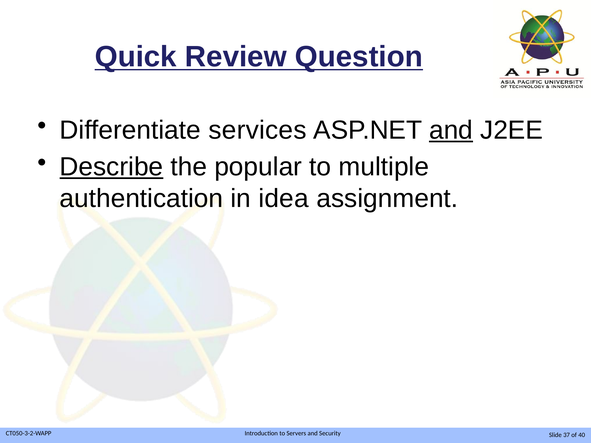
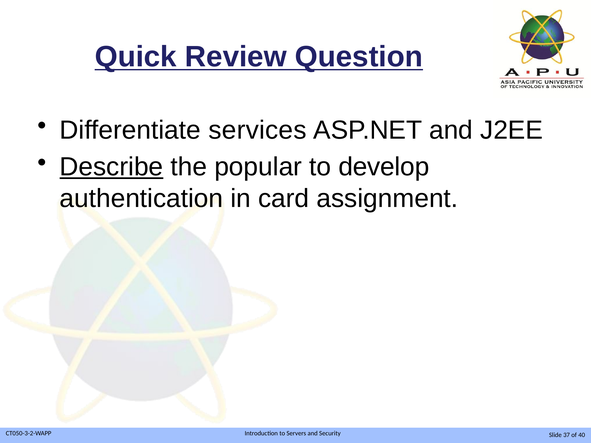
and at (451, 130) underline: present -> none
multiple: multiple -> develop
idea: idea -> card
